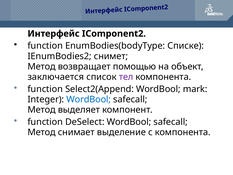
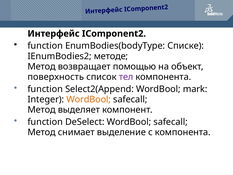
снимет: снимет -> методе
заключается: заключается -> поверхность
WordBool at (89, 99) colour: blue -> orange
